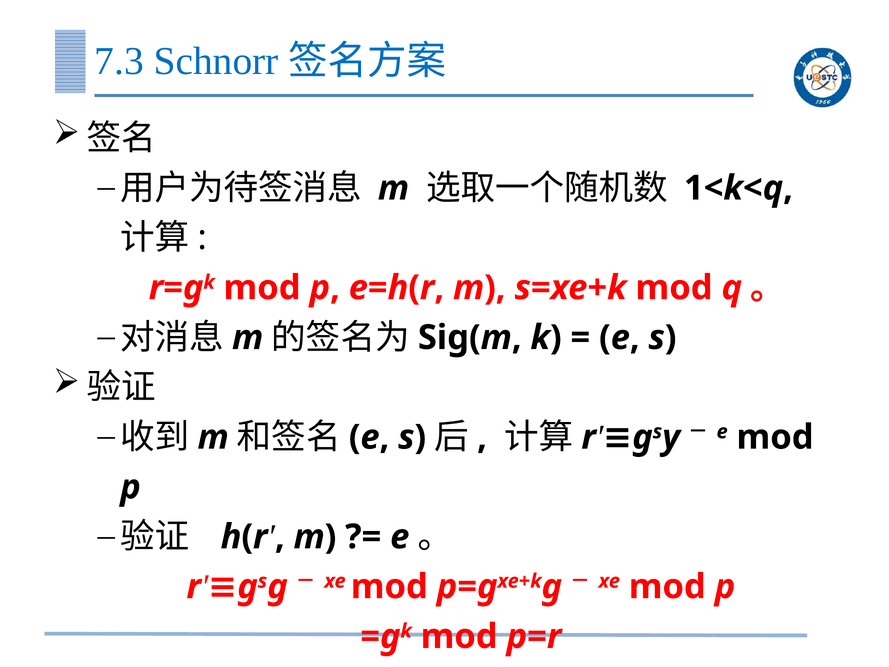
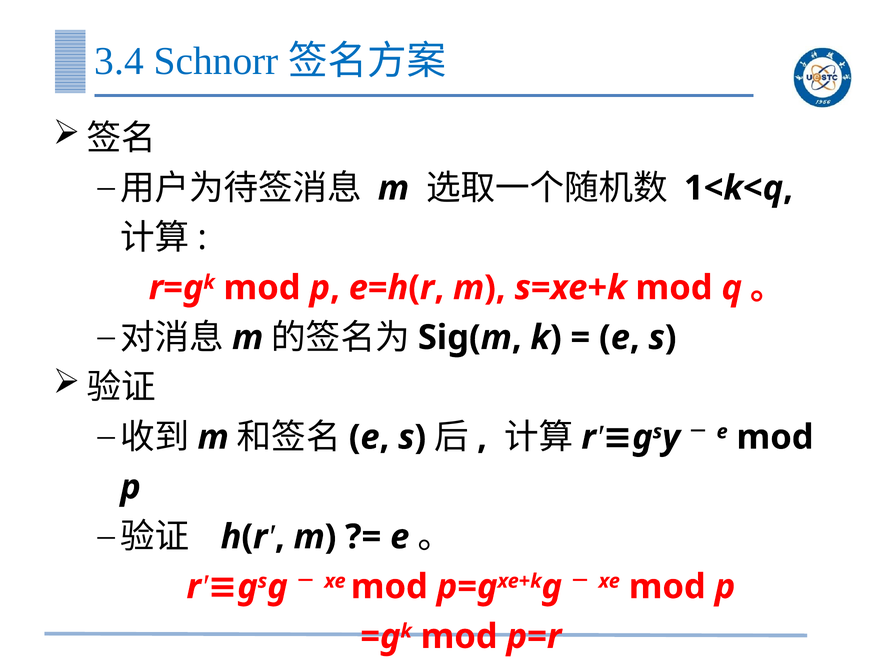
7.3: 7.3 -> 3.4
